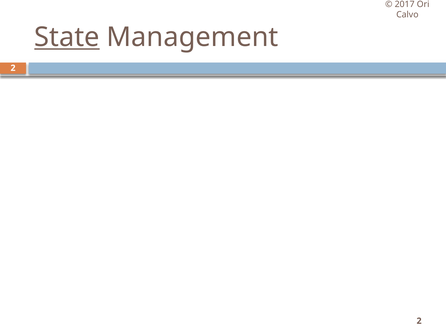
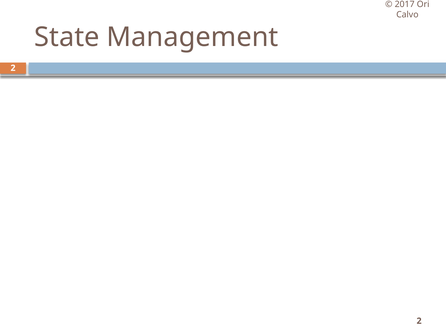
State underline: present -> none
